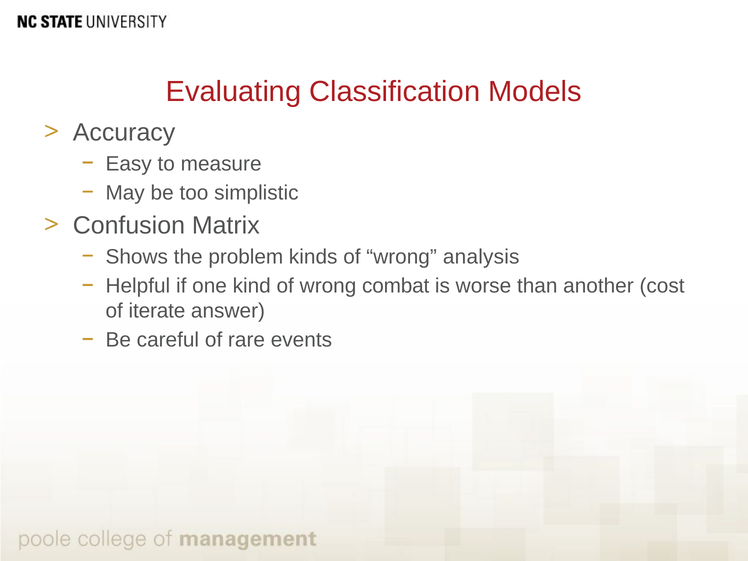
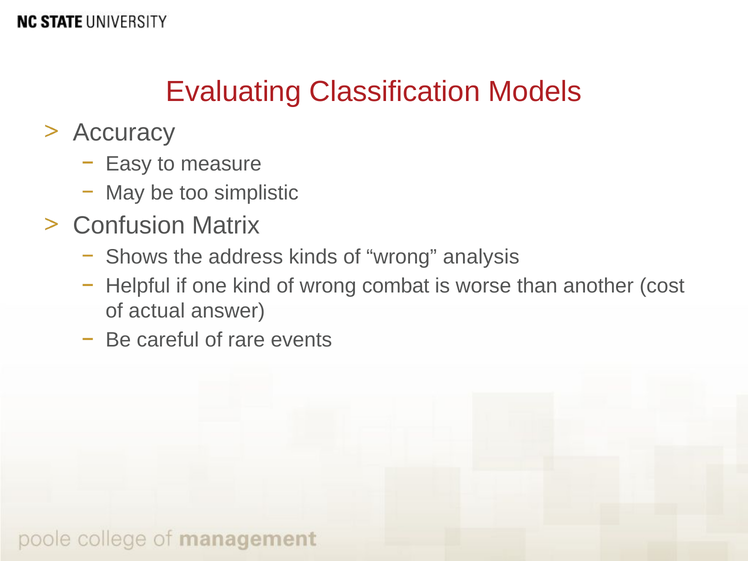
problem: problem -> address
iterate: iterate -> actual
